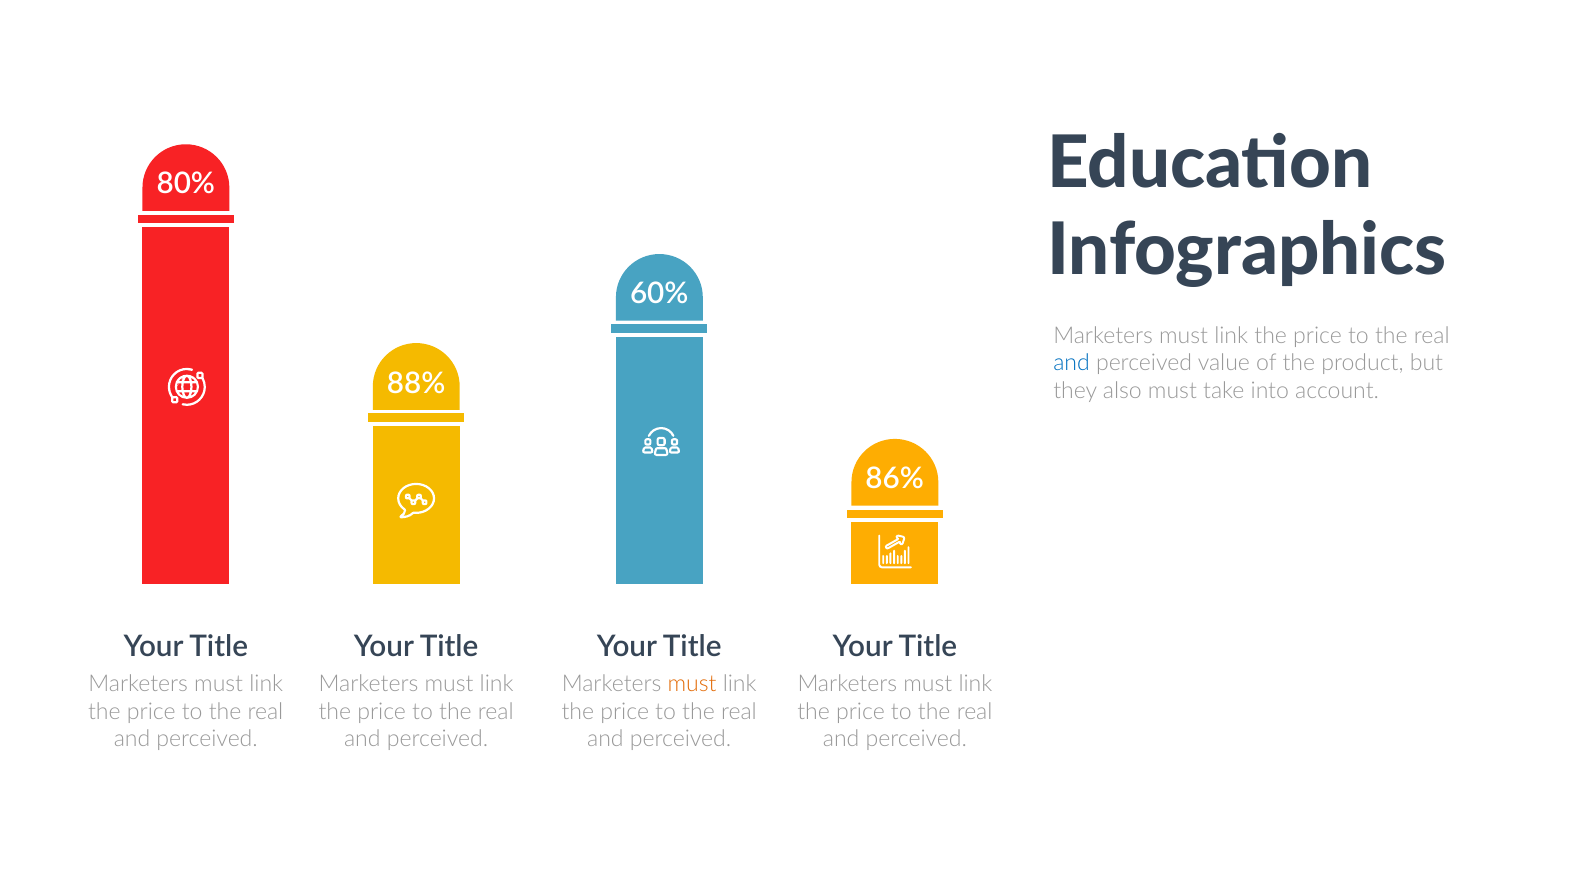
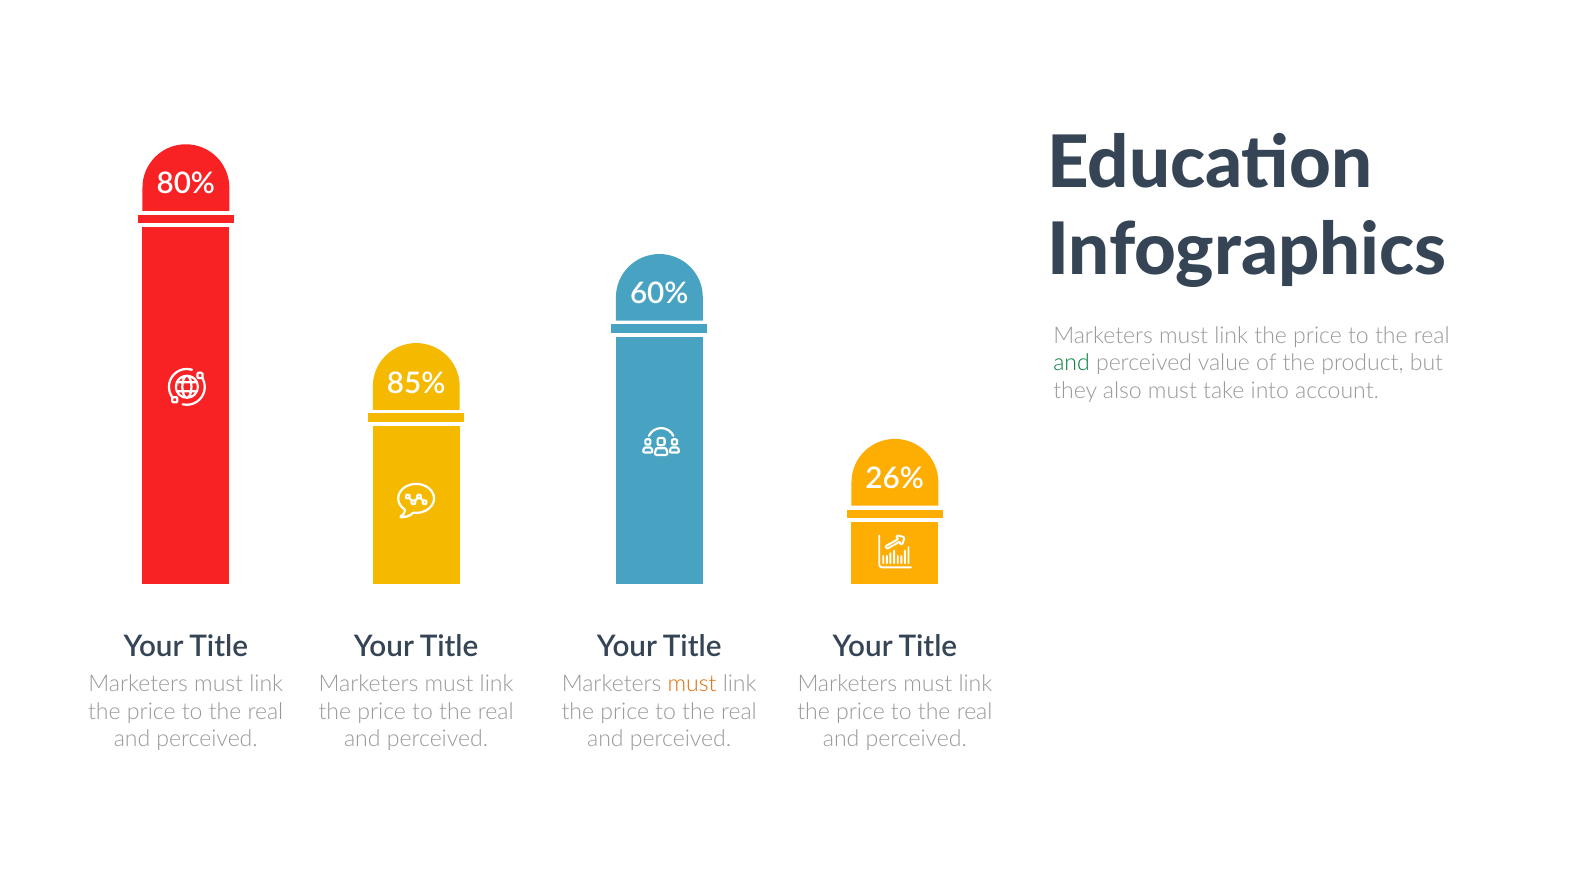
and at (1072, 363) colour: blue -> green
88%: 88% -> 85%
86%: 86% -> 26%
